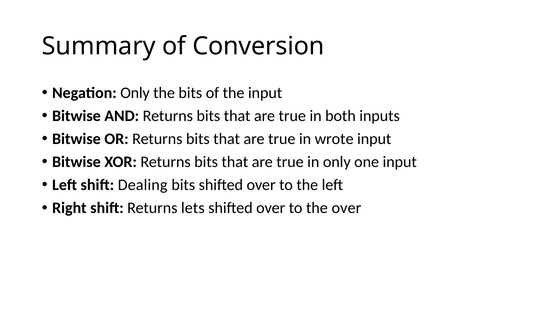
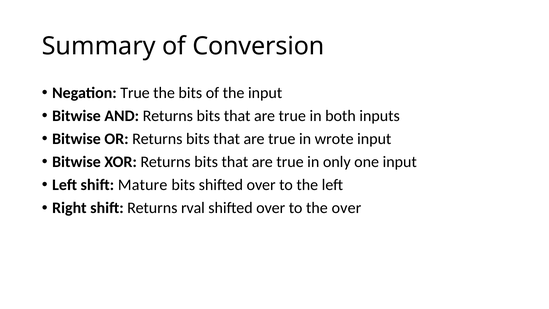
Negation Only: Only -> True
Dealing: Dealing -> Mature
lets: lets -> rval
